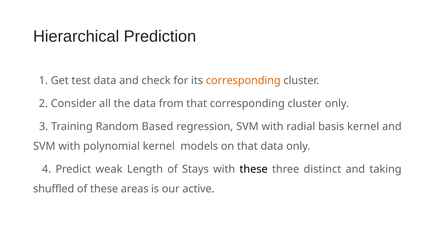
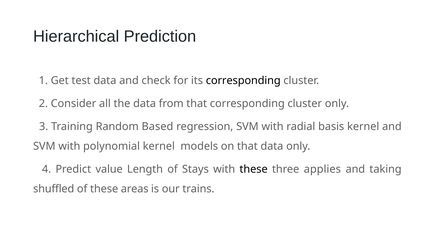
corresponding at (243, 81) colour: orange -> black
weak: weak -> value
distinct: distinct -> applies
active: active -> trains
